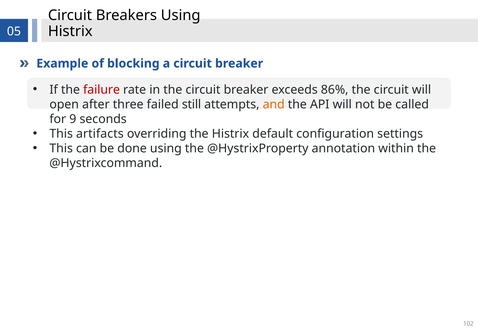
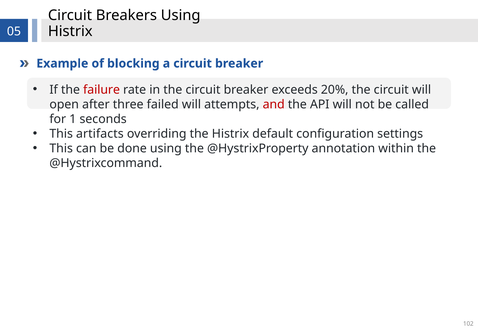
86%: 86% -> 20%
failed still: still -> will
and colour: orange -> red
9: 9 -> 1
